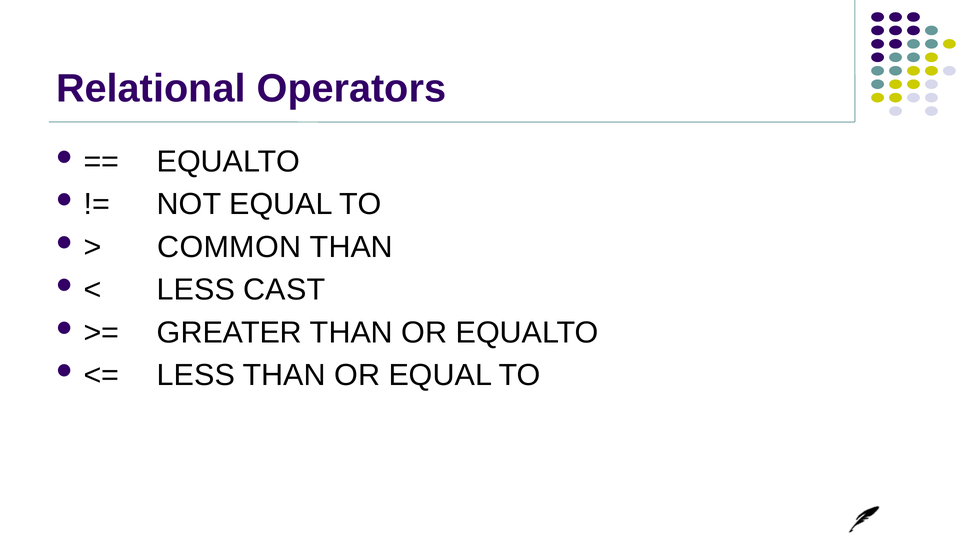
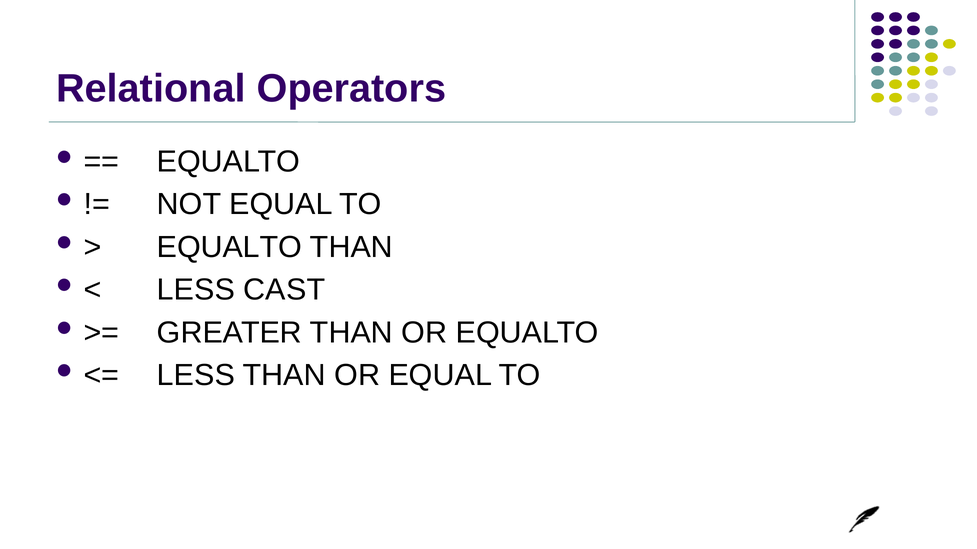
COMMON at (229, 247): COMMON -> EQUALTO
